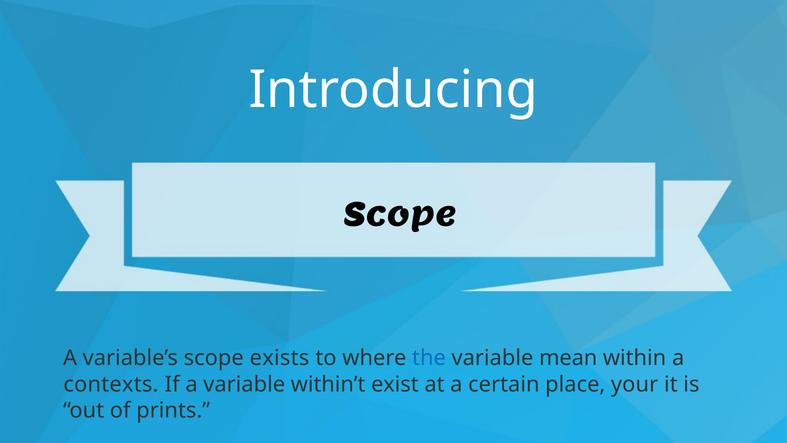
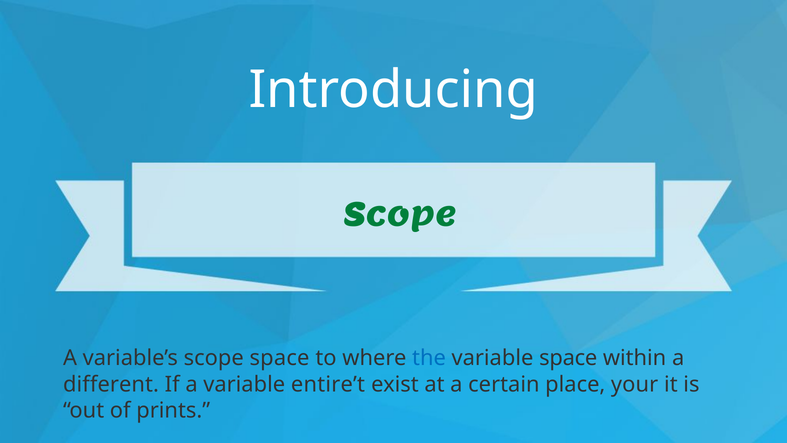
Scope at (400, 215) colour: black -> green
scope exists: exists -> space
variable mean: mean -> space
contexts: contexts -> different
within’t: within’t -> entire’t
